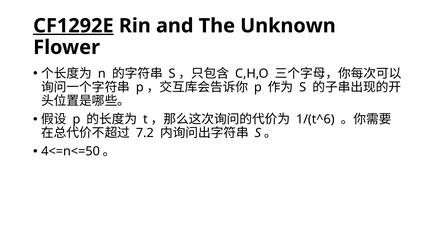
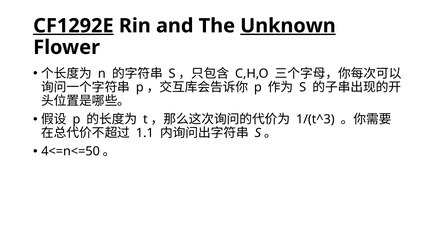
Unknown underline: none -> present
1/(t^6: 1/(t^6 -> 1/(t^3
7.2: 7.2 -> 1.1
